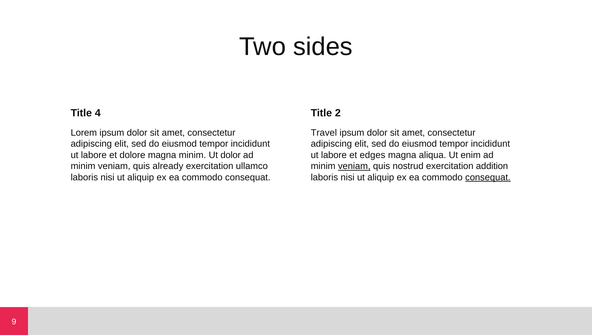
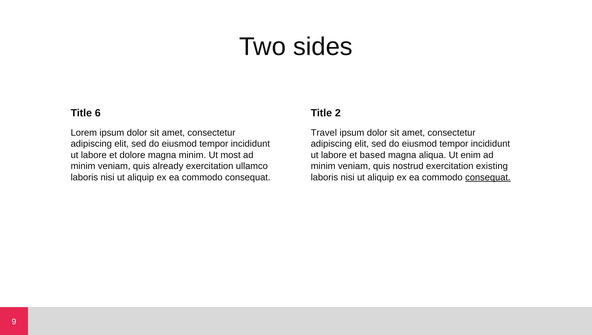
4: 4 -> 6
Ut dolor: dolor -> most
edges: edges -> based
veniam at (354, 166) underline: present -> none
addition: addition -> existing
